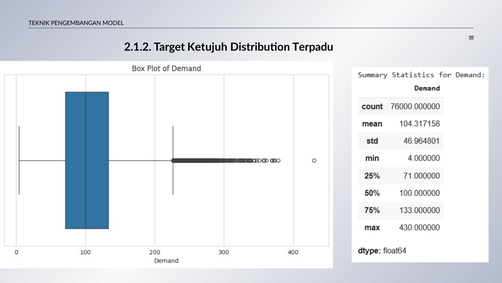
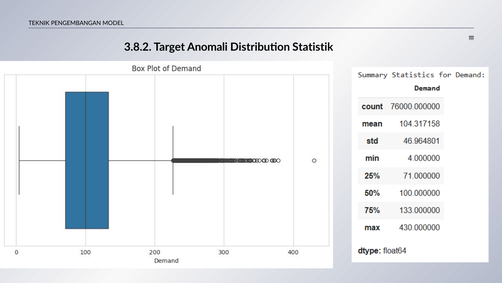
2.1.2: 2.1.2 -> 3.8.2
Ketujuh: Ketujuh -> Anomali
Terpadu: Terpadu -> Statistik
